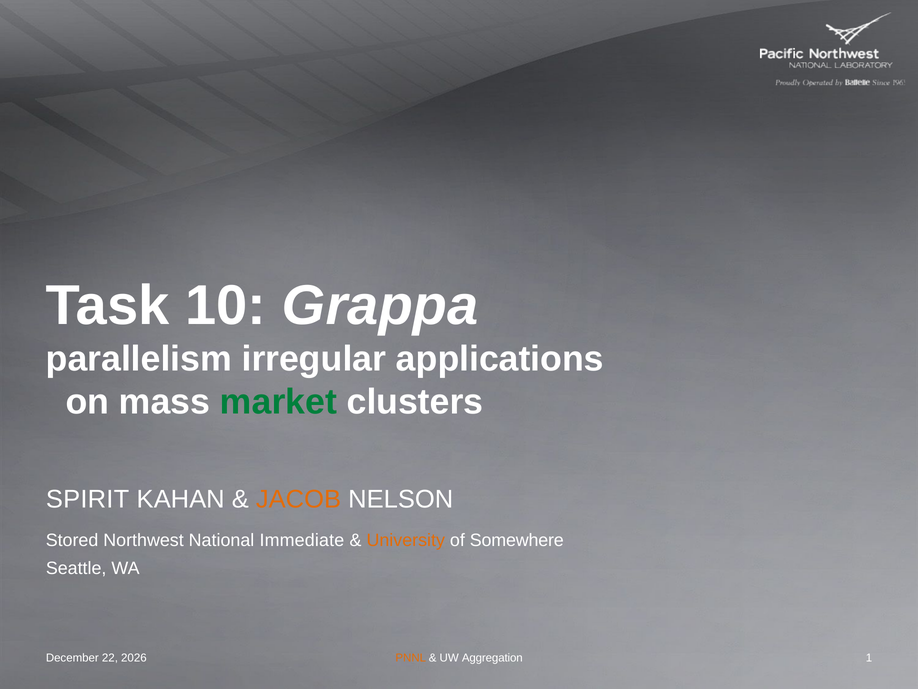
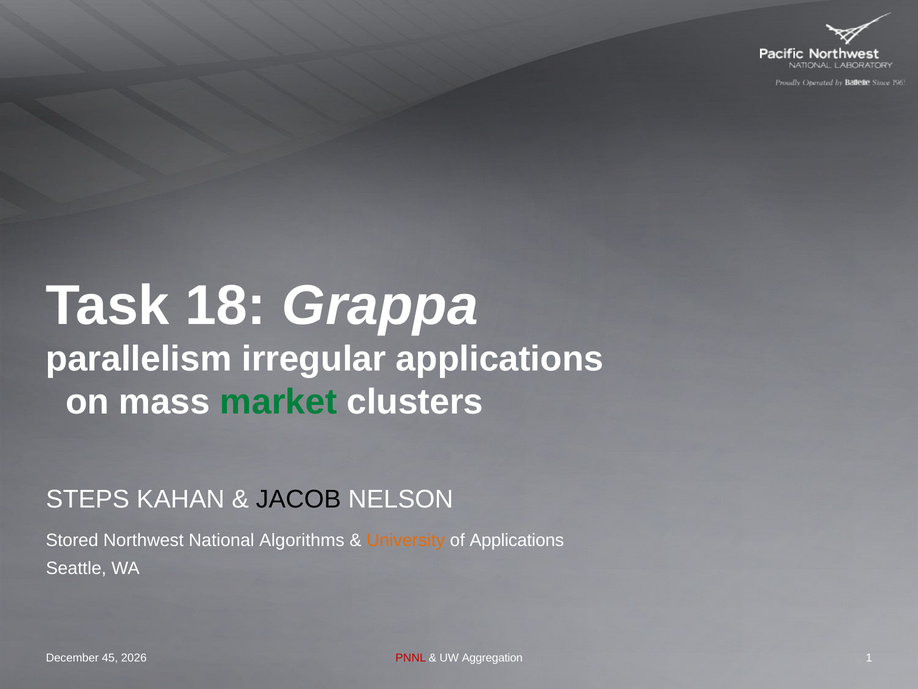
10: 10 -> 18
SPIRIT: SPIRIT -> STEPS
JACOB colour: orange -> black
Immediate: Immediate -> Algorithms
of Somewhere: Somewhere -> Applications
22: 22 -> 45
PNNL colour: orange -> red
